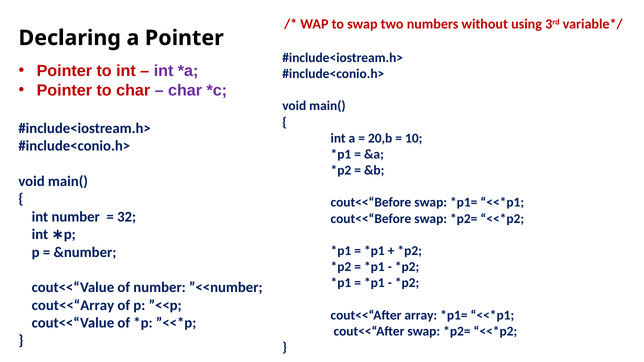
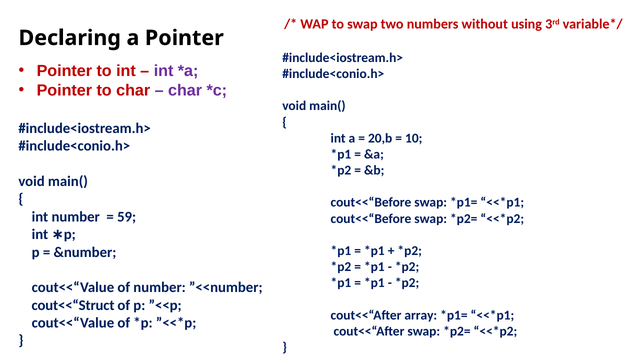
32: 32 -> 59
cout<<“Array: cout<<“Array -> cout<<“Struct
